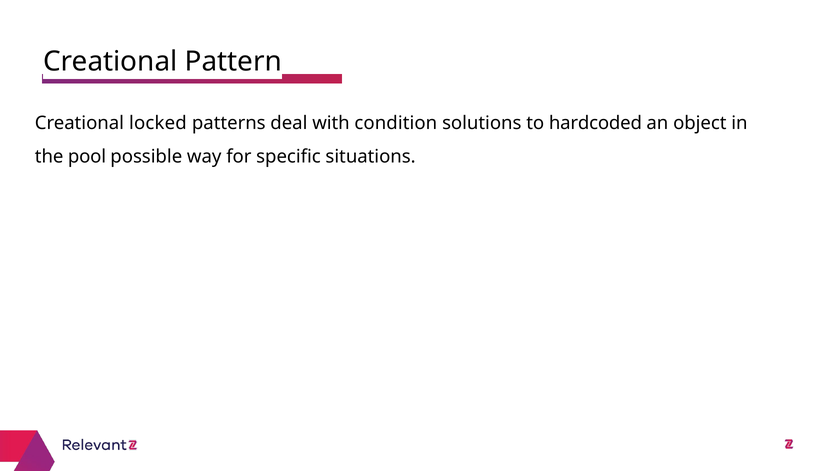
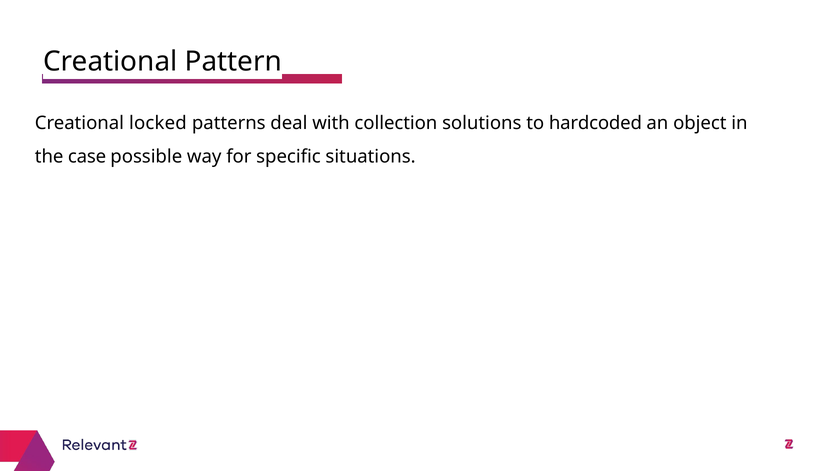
condition: condition -> collection
pool: pool -> case
